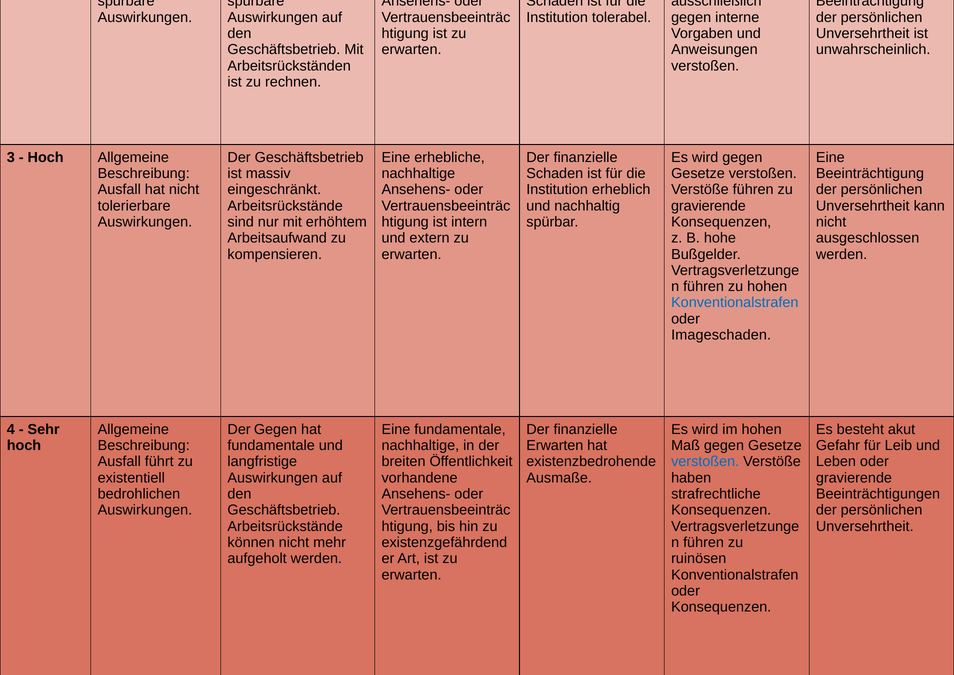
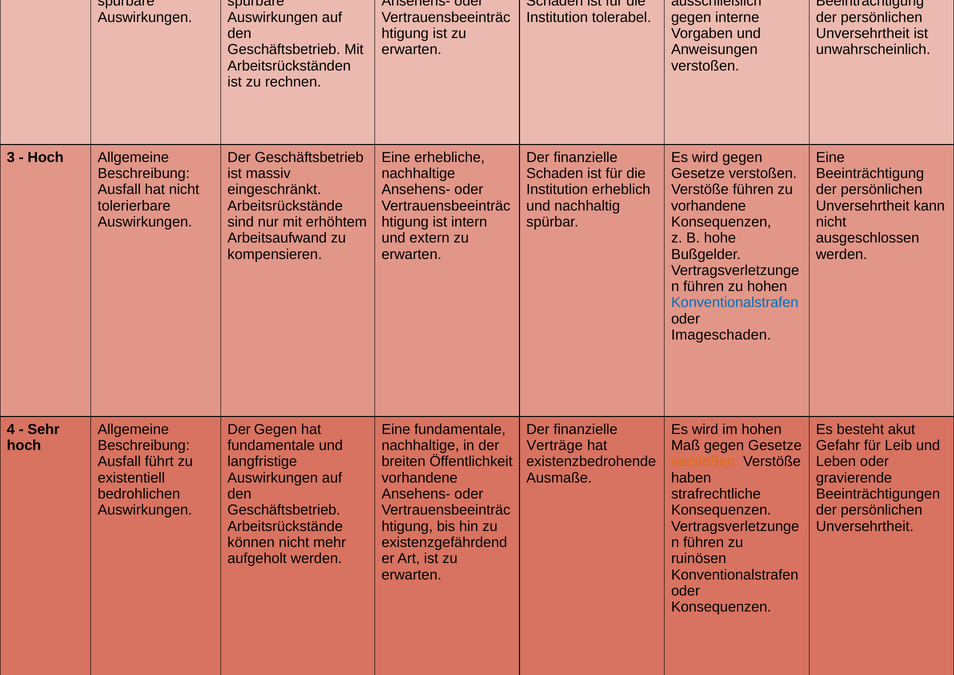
gravierende at (708, 206): gravierende -> vorhandene
Erwarten at (555, 445): Erwarten -> Verträge
verstoßen at (705, 461) colour: blue -> orange
